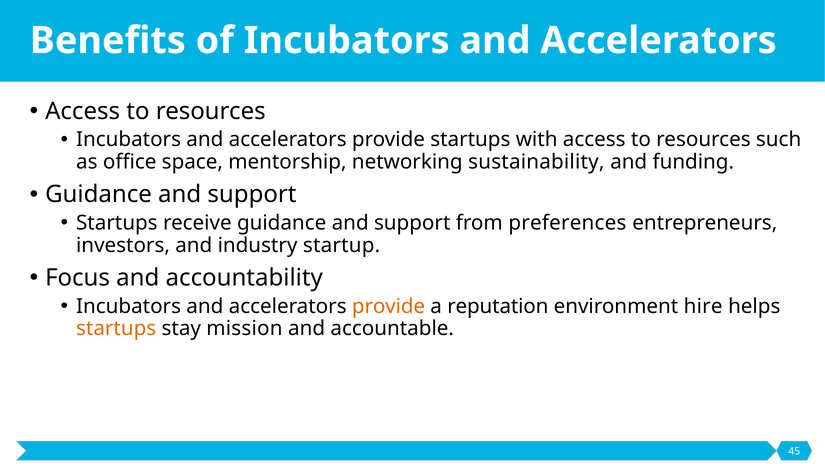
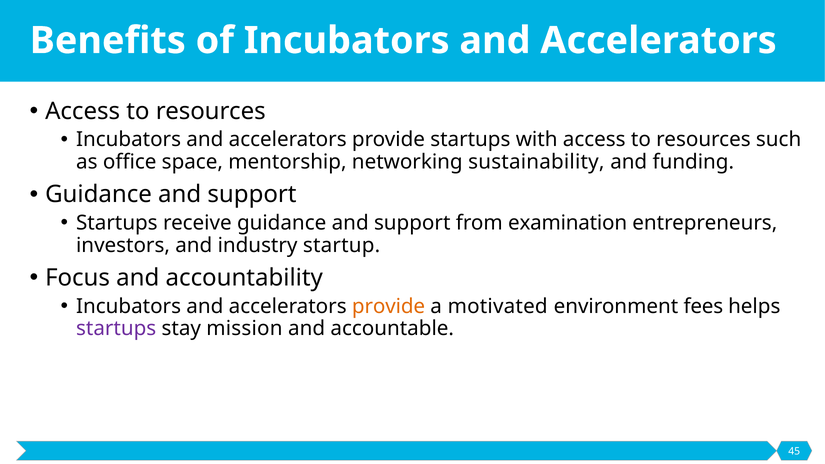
preferences: preferences -> examination
reputation: reputation -> motivated
hire: hire -> fees
startups at (116, 329) colour: orange -> purple
